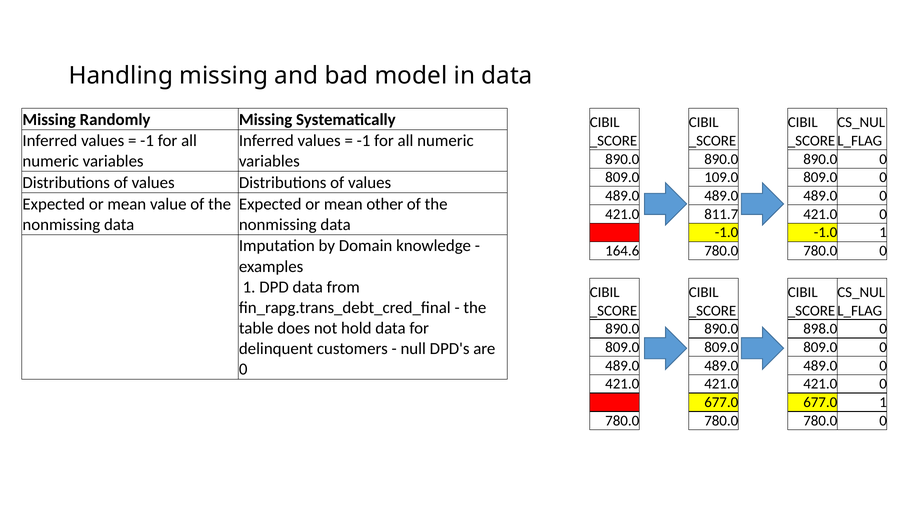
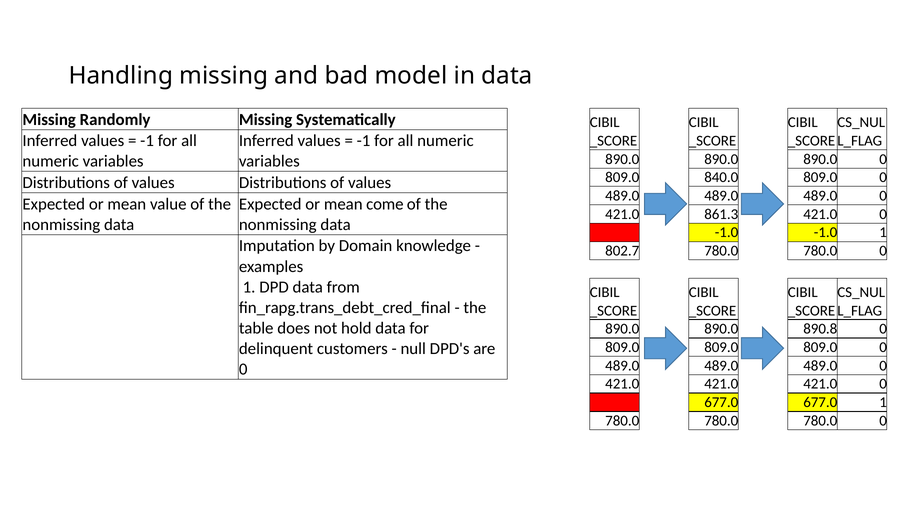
109.0: 109.0 -> 840.0
other: other -> come
811.7: 811.7 -> 861.3
164.6: 164.6 -> 802.7
898.0: 898.0 -> 890.8
